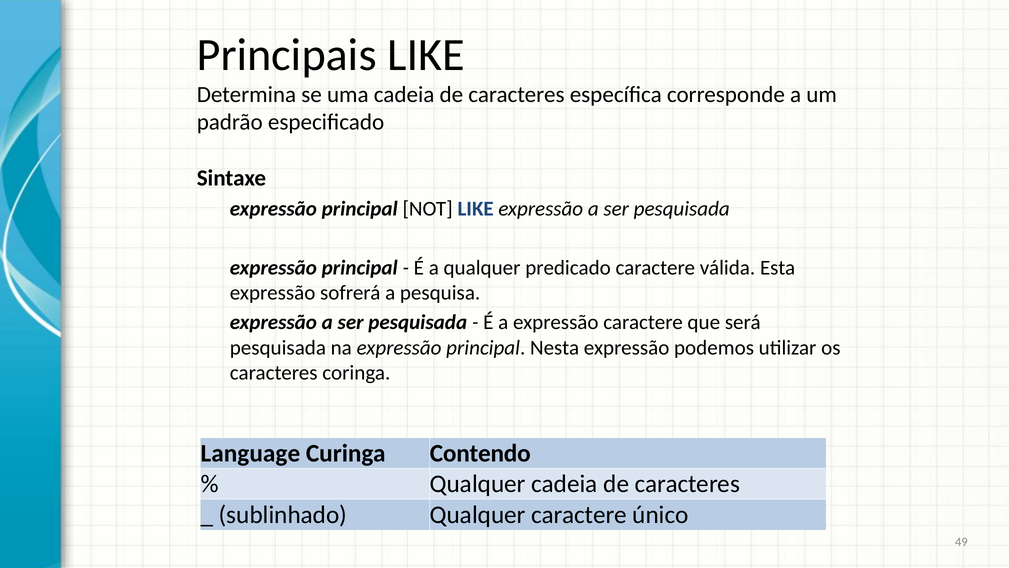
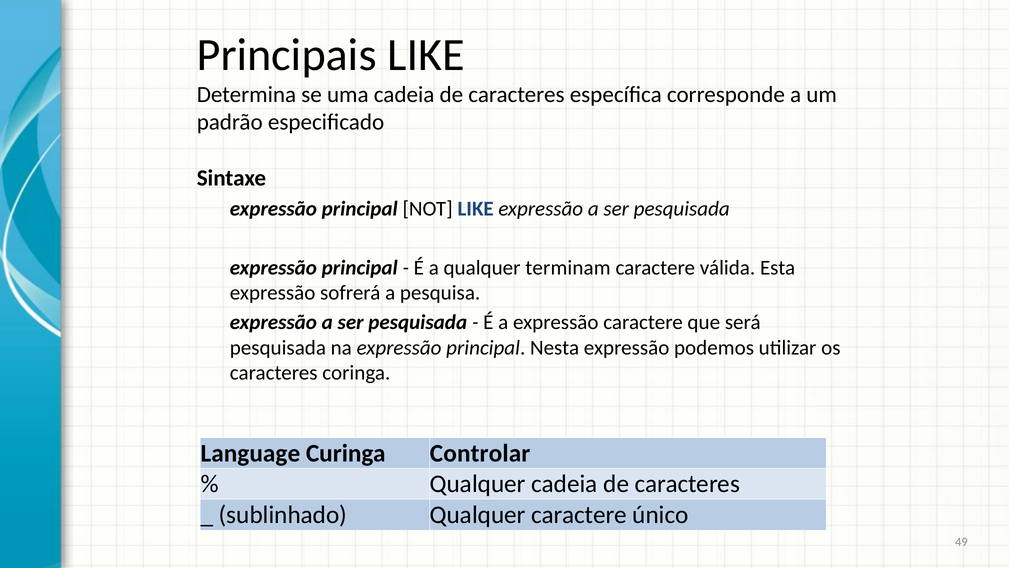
predicado: predicado -> terminam
Contendo: Contendo -> Controlar
